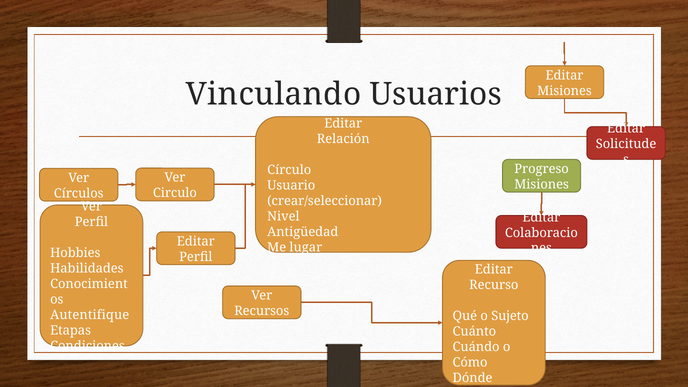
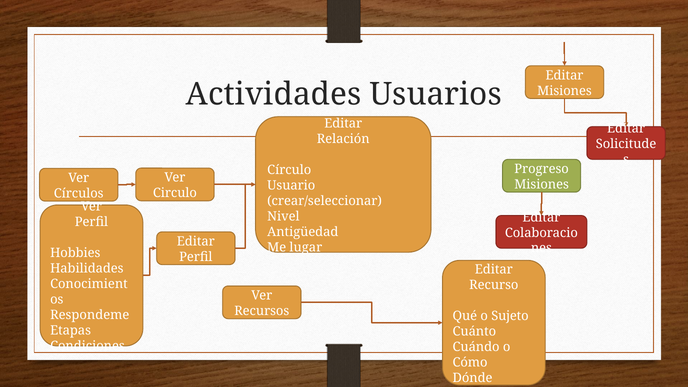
Vinculando: Vinculando -> Actividades
Autentifique: Autentifique -> Respondeme
